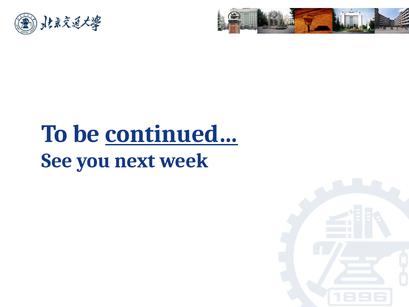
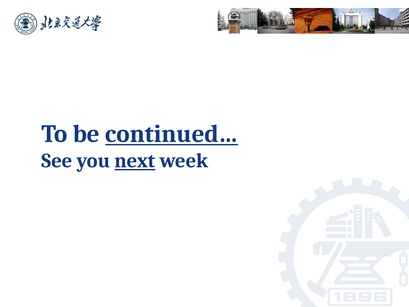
next underline: none -> present
